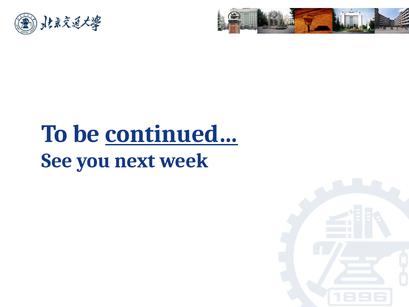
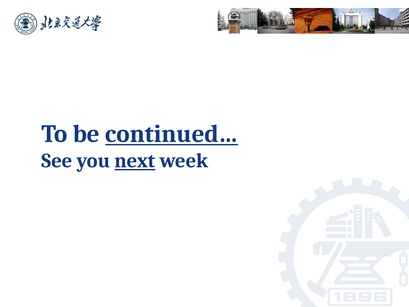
next underline: none -> present
